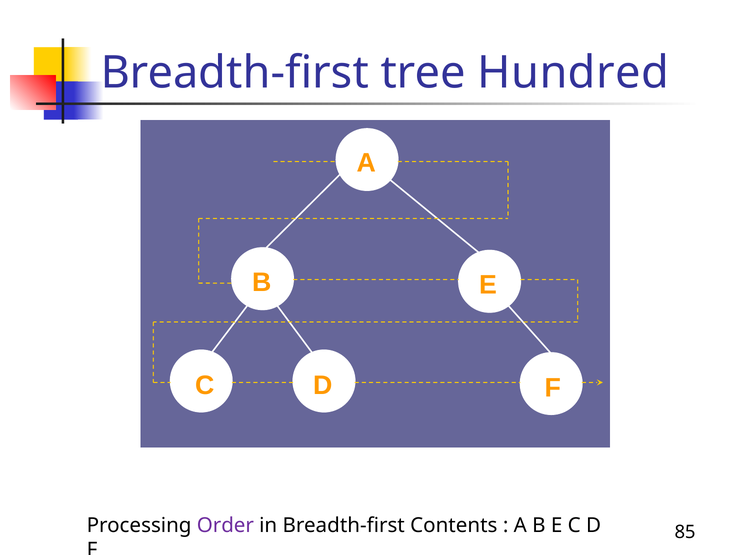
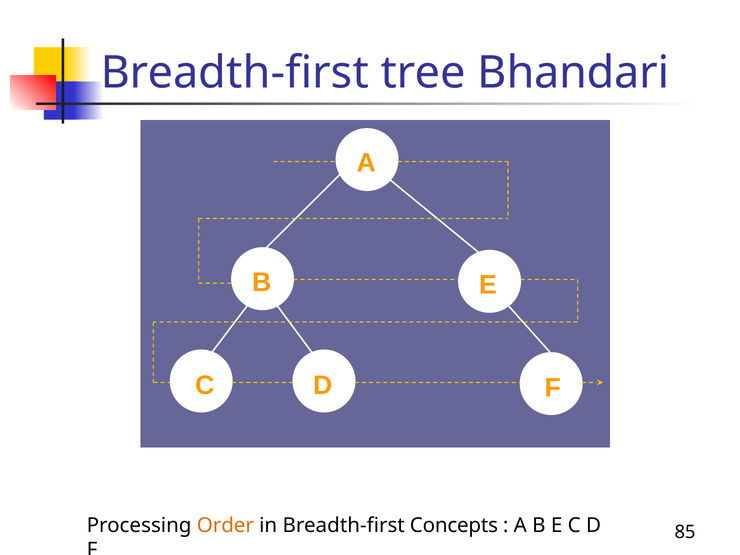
Hundred: Hundred -> Bhandari
Order colour: purple -> orange
Contents: Contents -> Concepts
